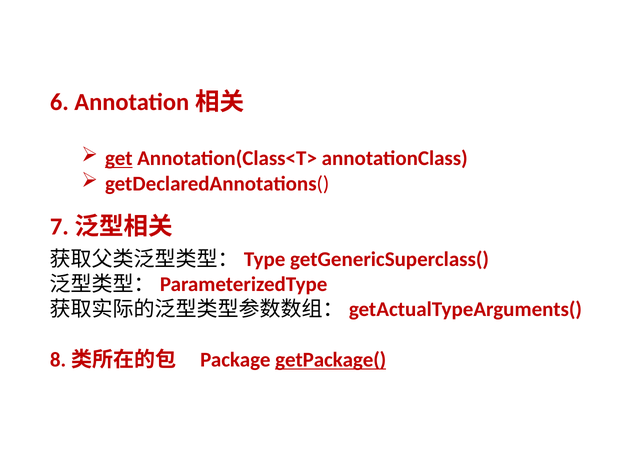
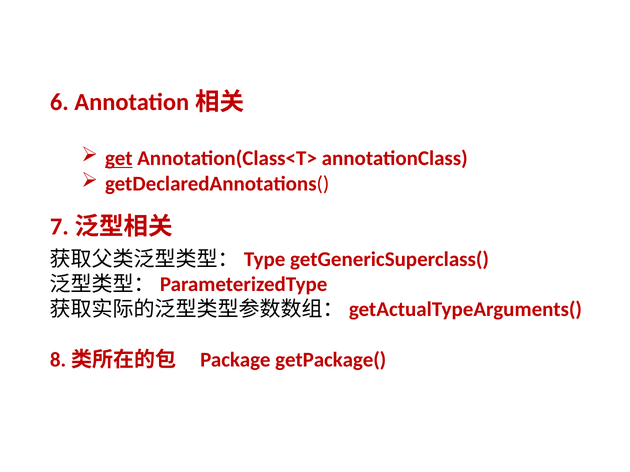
getPackage( underline: present -> none
